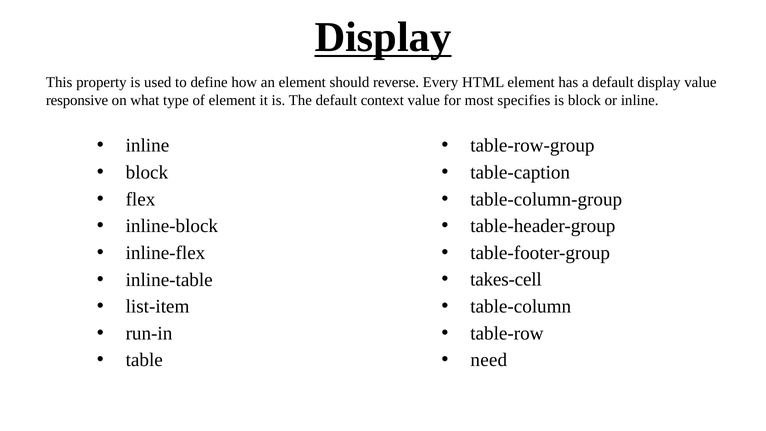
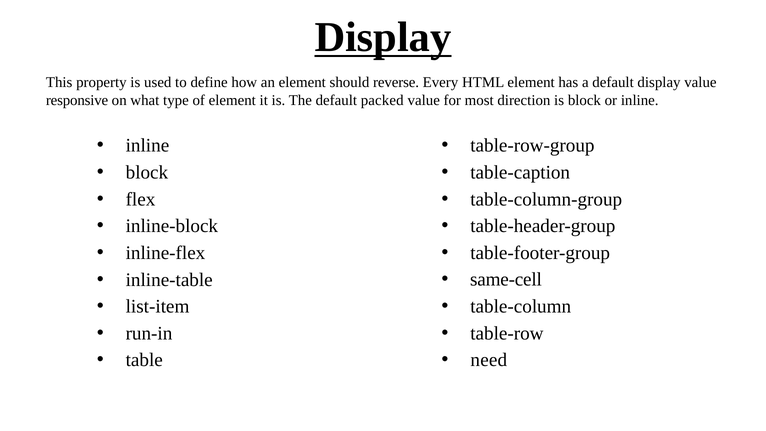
context: context -> packed
specifies: specifies -> direction
takes-cell: takes-cell -> same-cell
